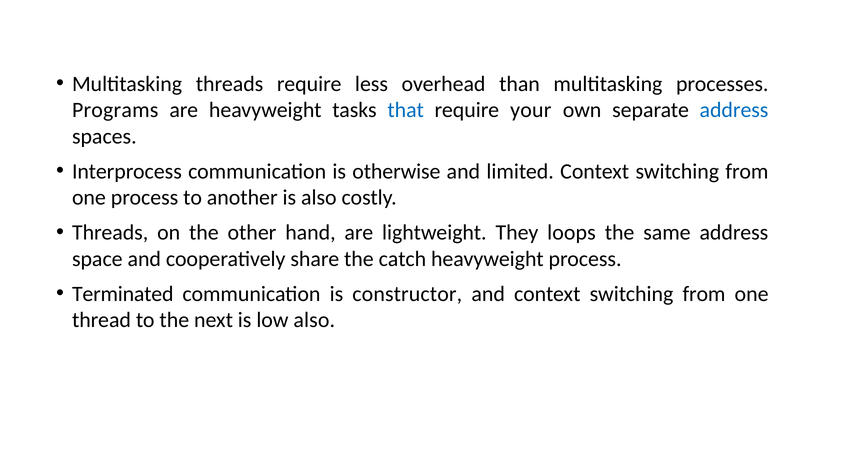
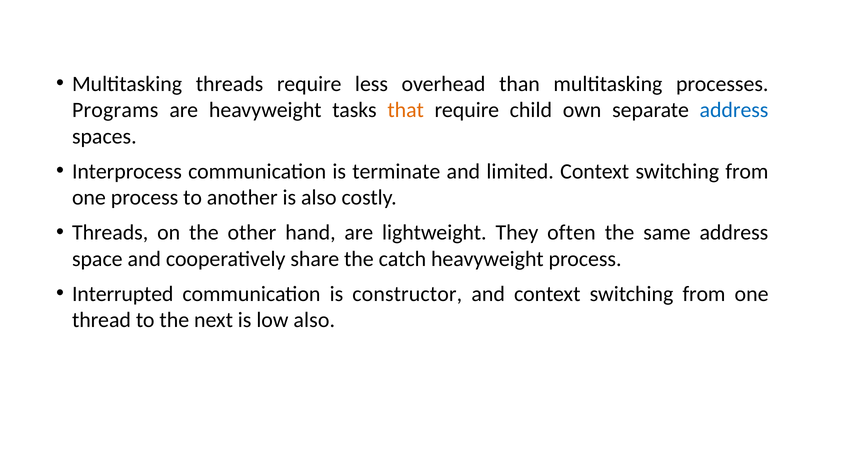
that colour: blue -> orange
your: your -> child
otherwise: otherwise -> terminate
loops: loops -> often
Terminated: Terminated -> Interrupted
